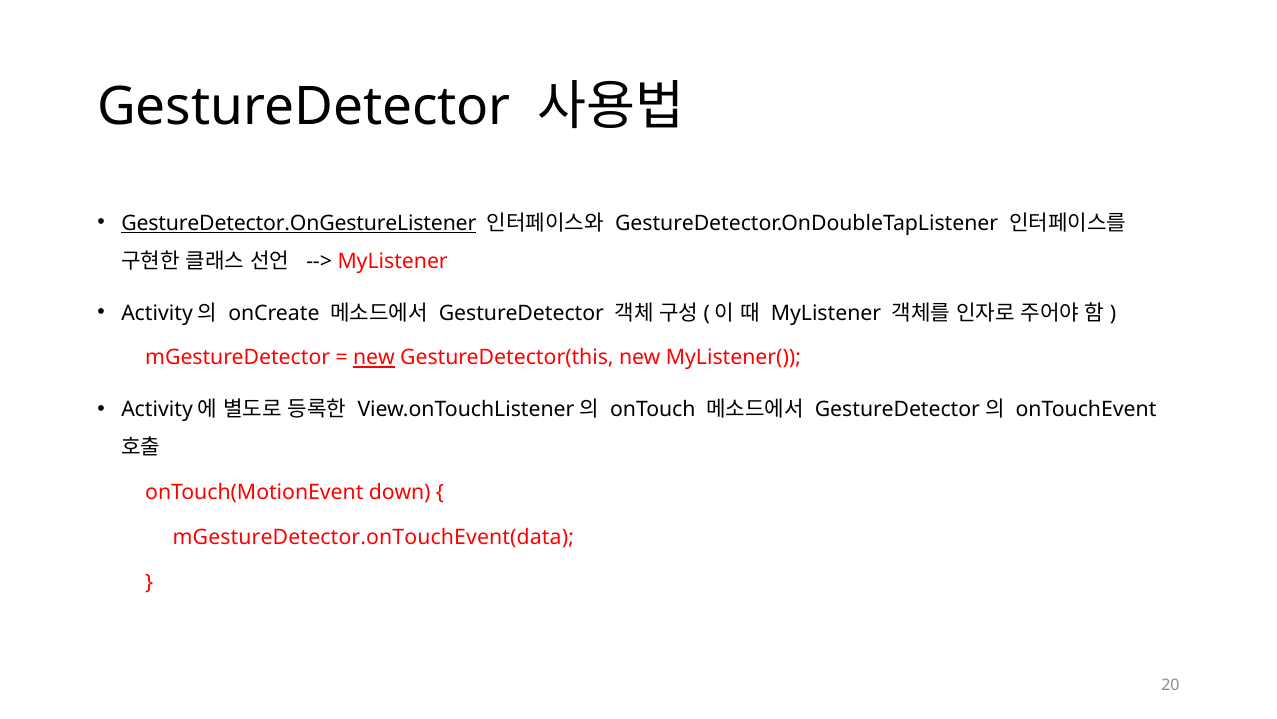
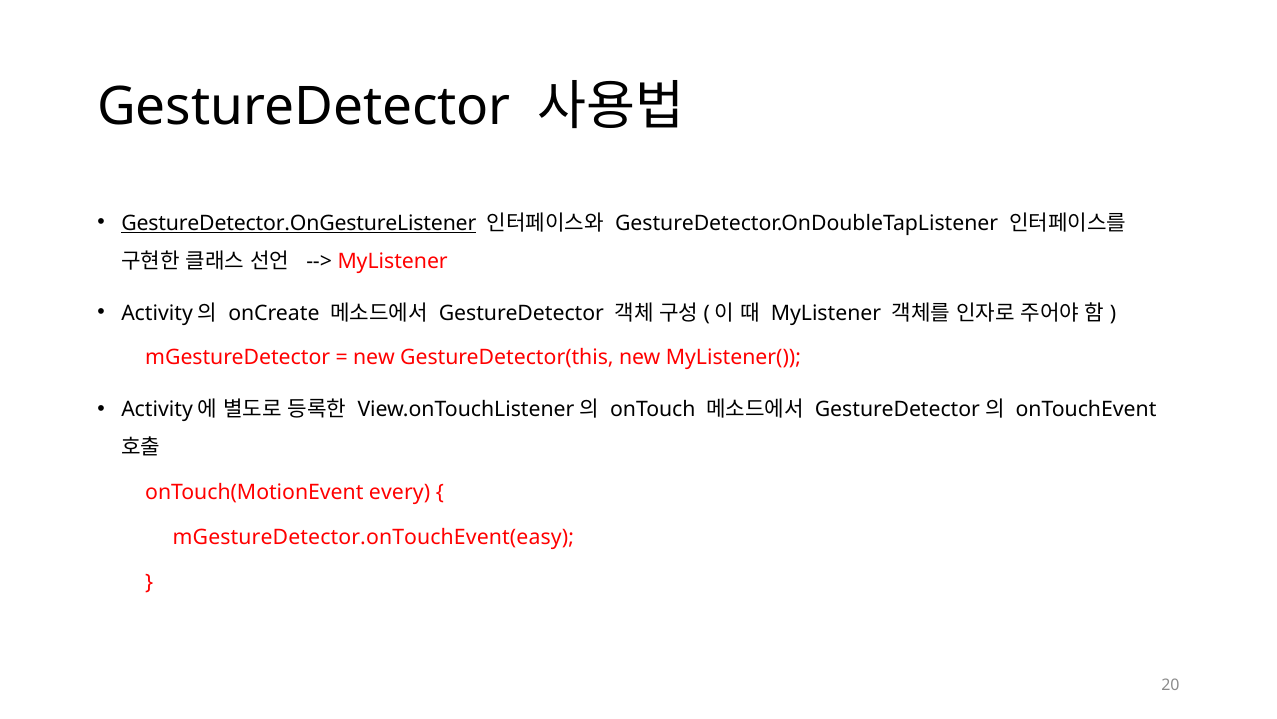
new at (374, 358) underline: present -> none
down: down -> every
mGestureDetector.onTouchEvent(data: mGestureDetector.onTouchEvent(data -> mGestureDetector.onTouchEvent(easy
